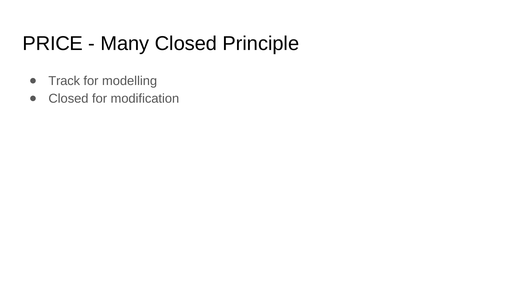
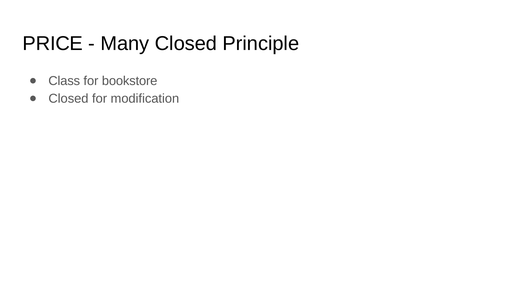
Track: Track -> Class
modelling: modelling -> bookstore
